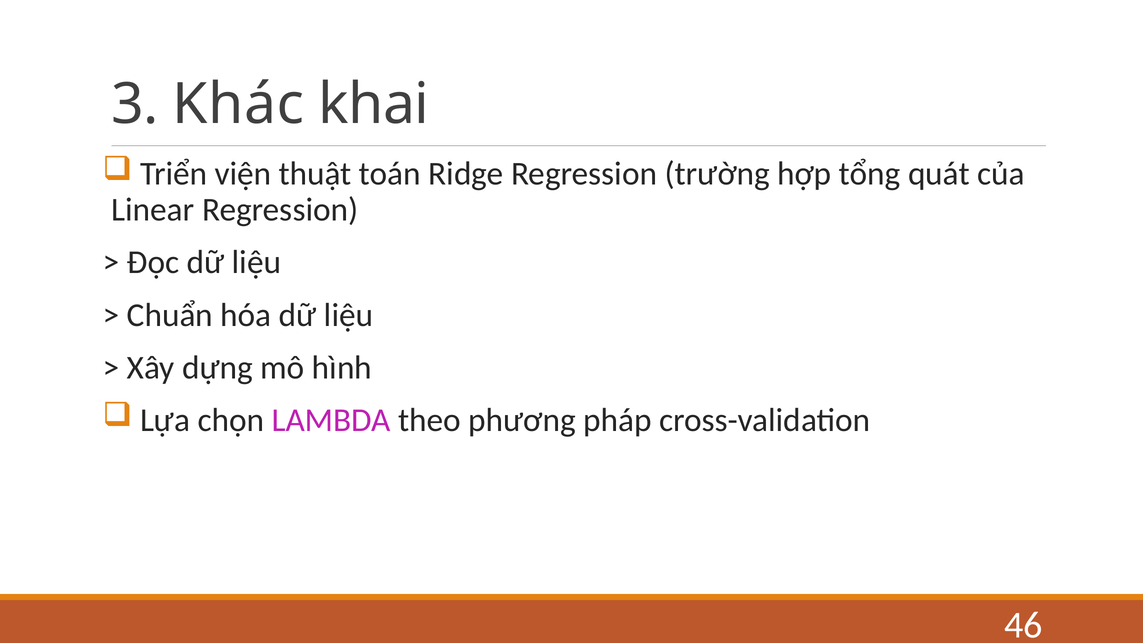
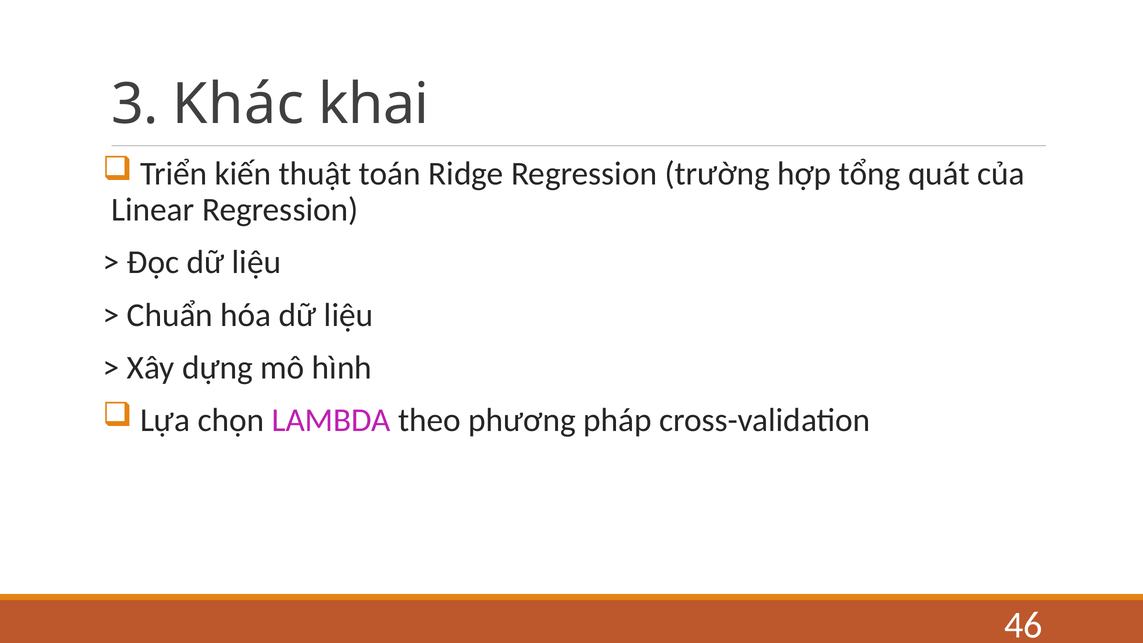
viện: viện -> kiến
